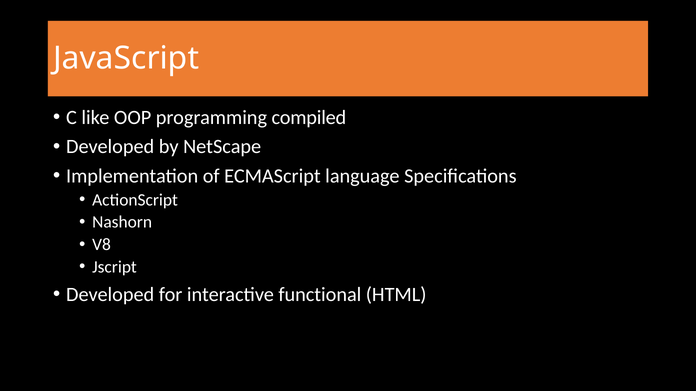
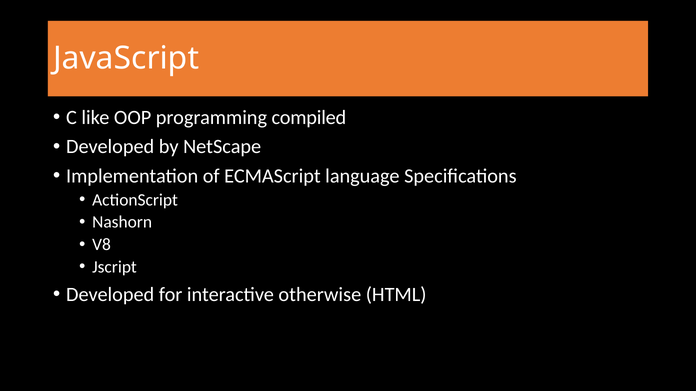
functional: functional -> otherwise
